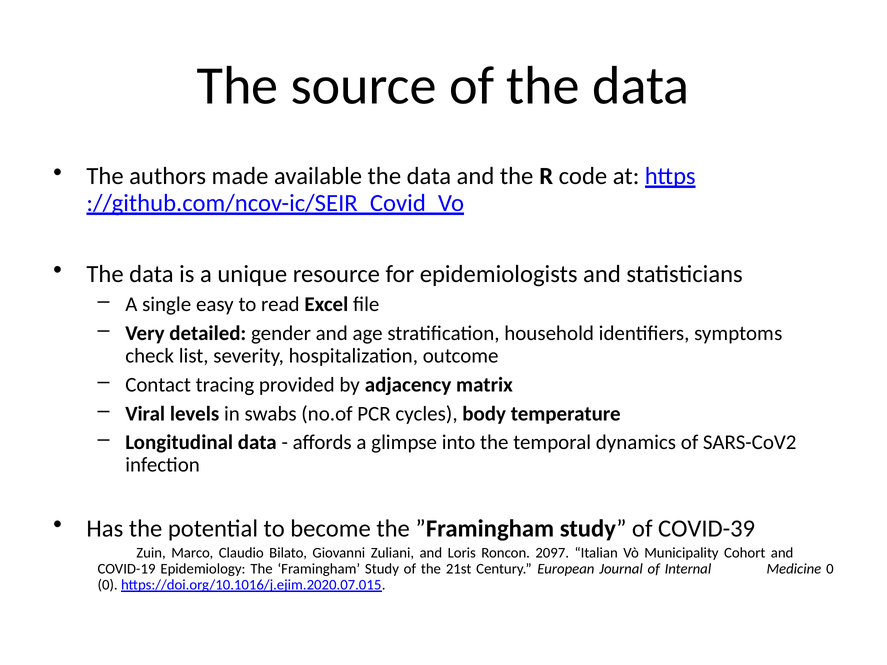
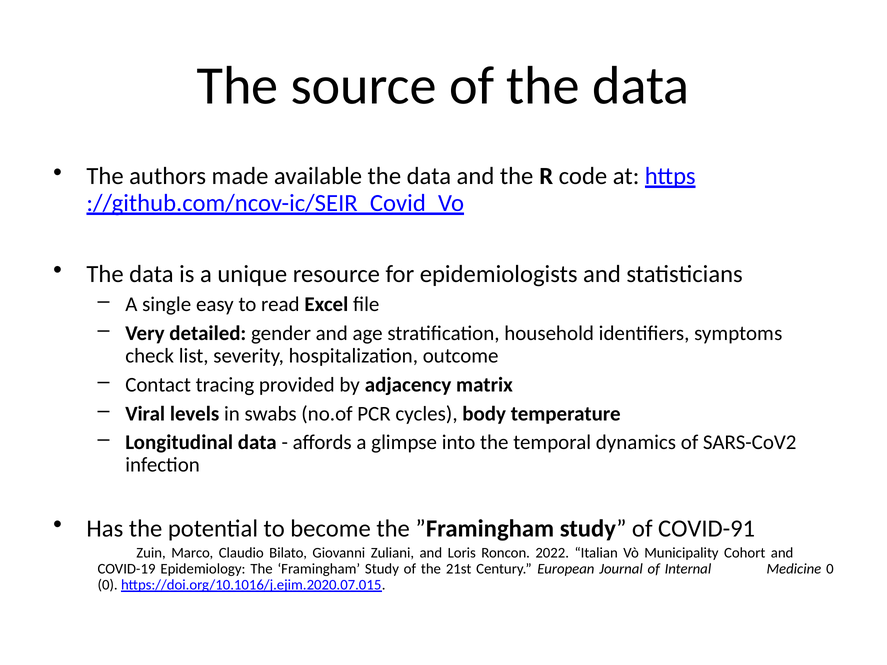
COVID-39: COVID-39 -> COVID-91
2097: 2097 -> 2022
